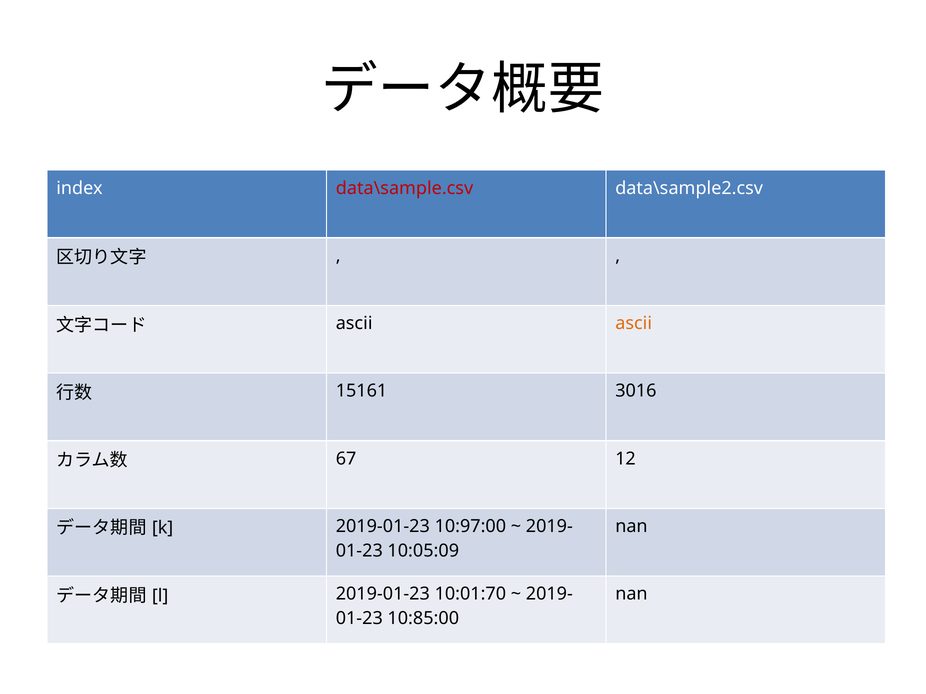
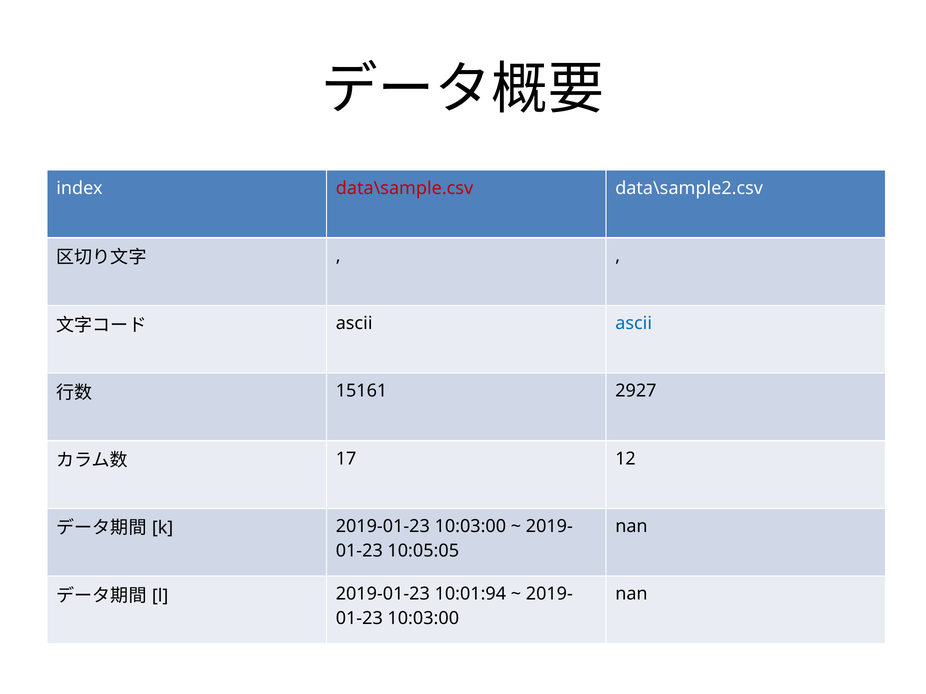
ascii at (634, 324) colour: orange -> blue
3016: 3016 -> 2927
67: 67 -> 17
2019-01-23 10:97:00: 10:97:00 -> 10:03:00
10:05:09: 10:05:09 -> 10:05:05
10:01:70: 10:01:70 -> 10:01:94
10:85:00 at (423, 619): 10:85:00 -> 10:03:00
